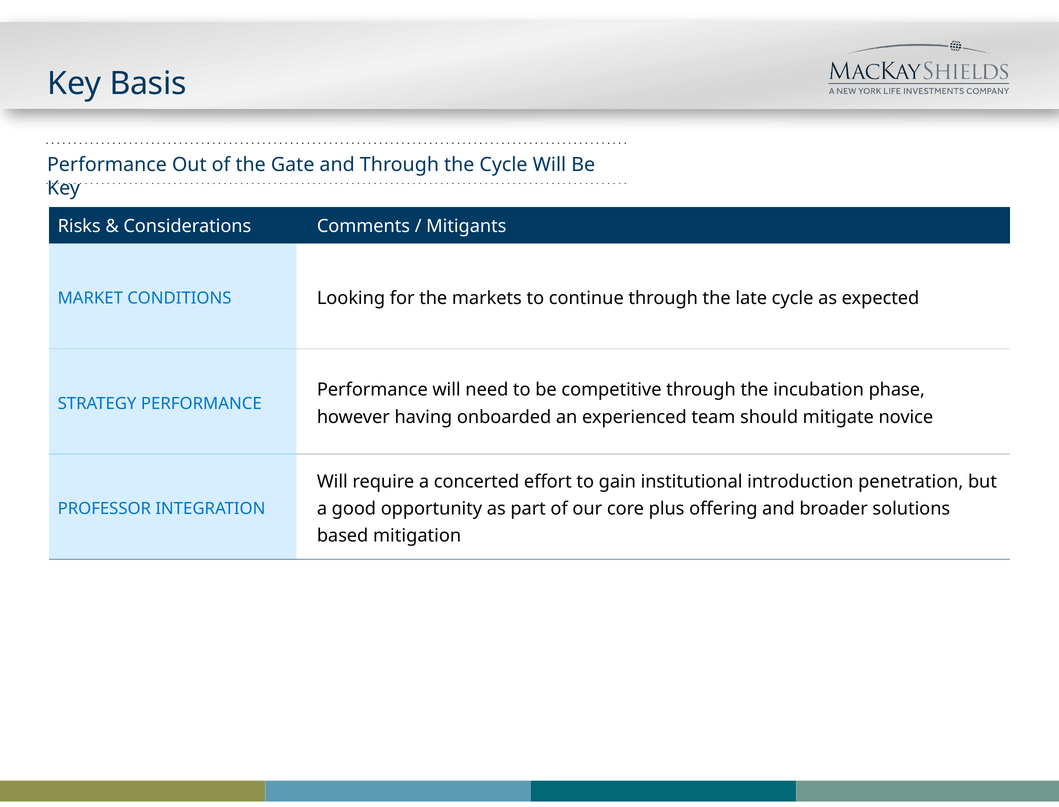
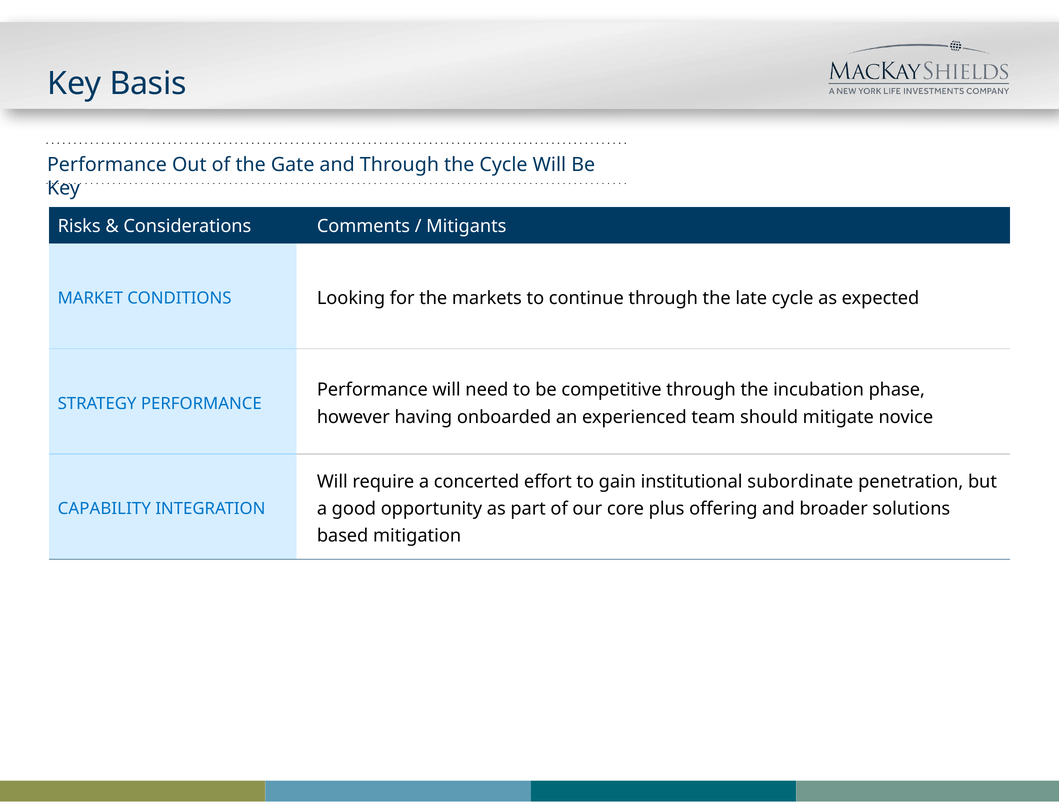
introduction: introduction -> subordinate
PROFESSOR: PROFESSOR -> CAPABILITY
